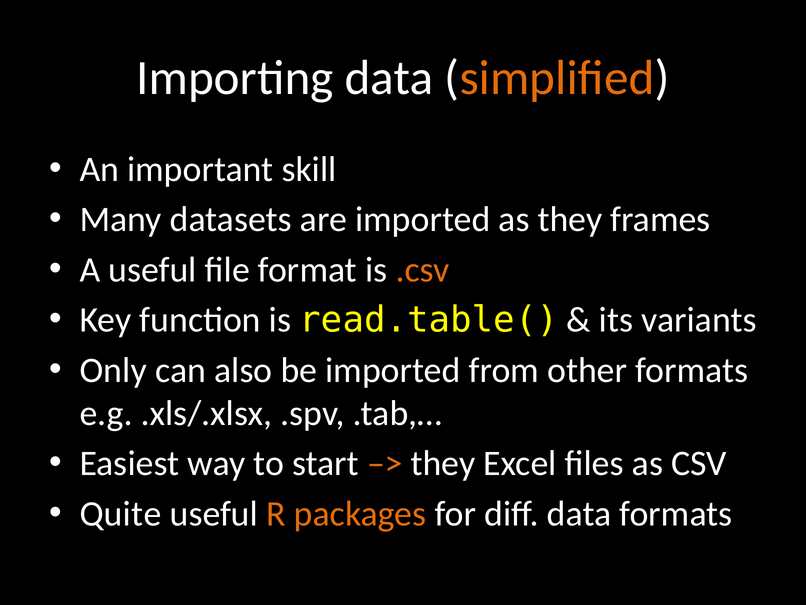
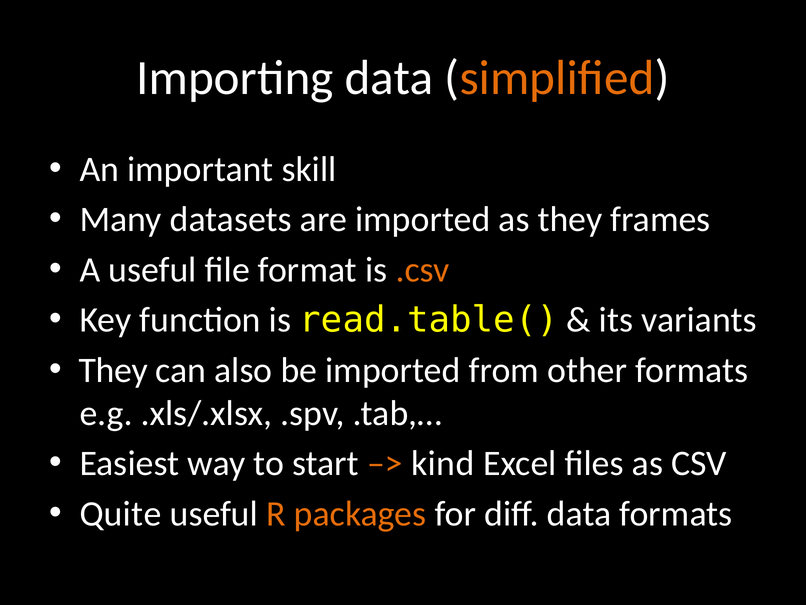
Only at (113, 370): Only -> They
they at (443, 463): they -> kind
